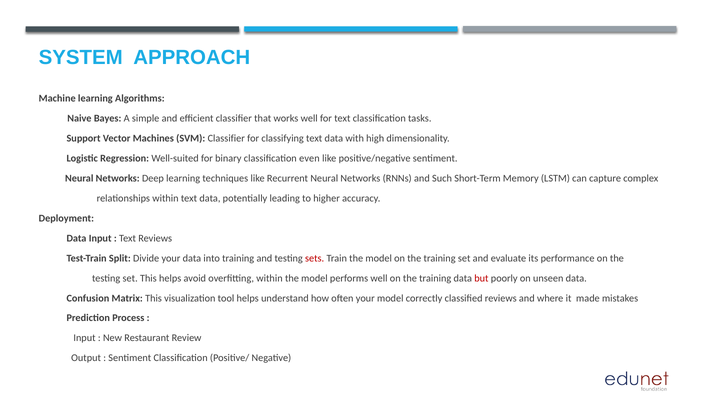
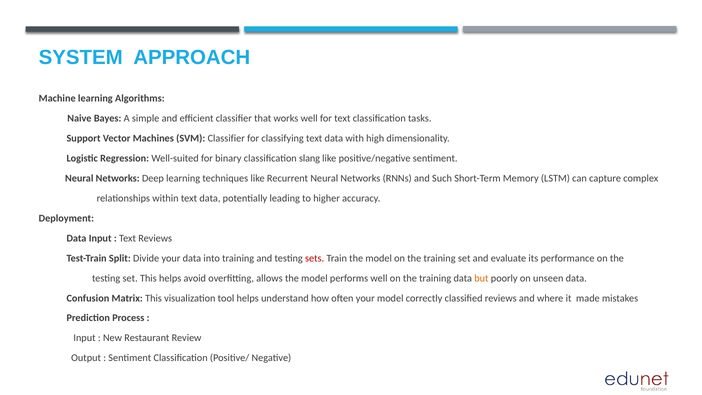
even: even -> slang
overfitting within: within -> allows
but colour: red -> orange
